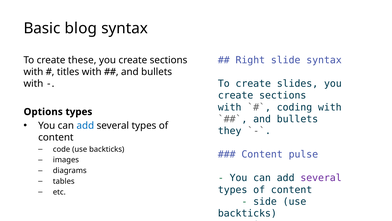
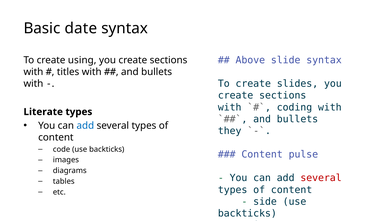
blog: blog -> date
Right: Right -> Above
these: these -> using
Options: Options -> Literate
several at (321, 178) colour: purple -> red
